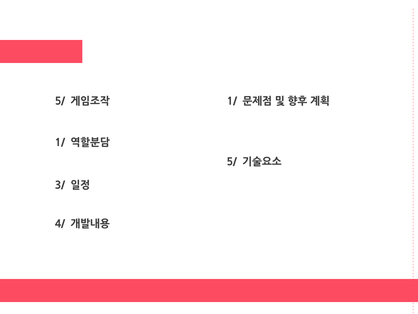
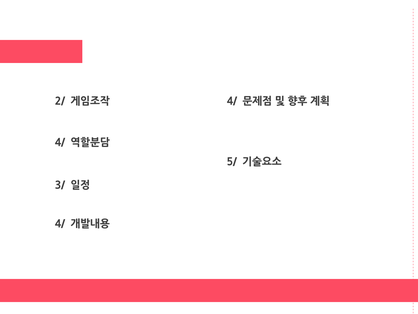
5/ at (60, 101): 5/ -> 2/
1/ at (232, 101): 1/ -> 4/
1/ at (60, 142): 1/ -> 4/
